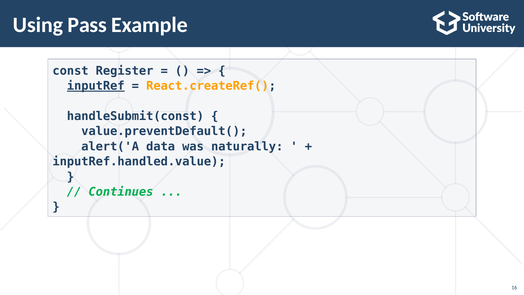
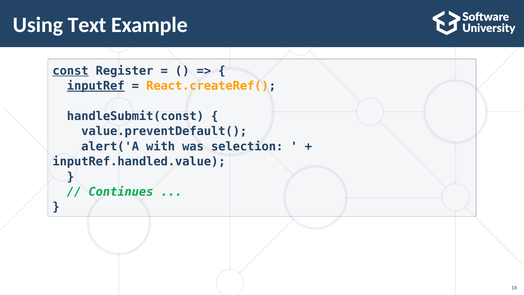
Pass: Pass -> Text
const underline: none -> present
data: data -> with
naturally: naturally -> selection
